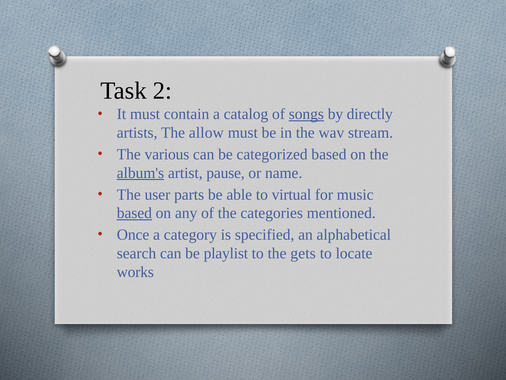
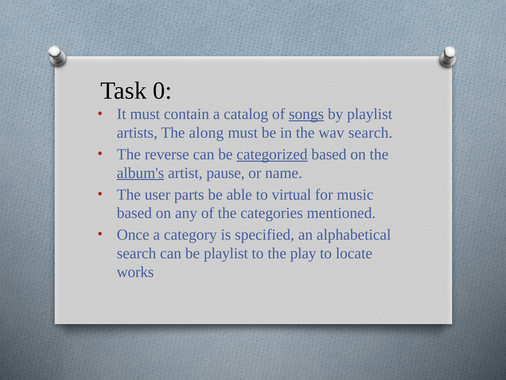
2: 2 -> 0
by directly: directly -> playlist
allow: allow -> along
wav stream: stream -> search
various: various -> reverse
categorized underline: none -> present
based at (134, 213) underline: present -> none
gets: gets -> play
